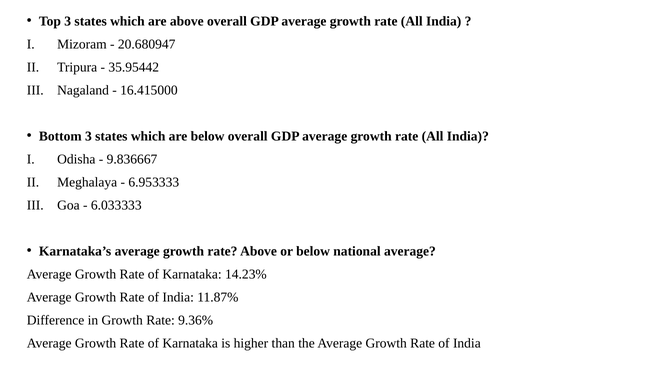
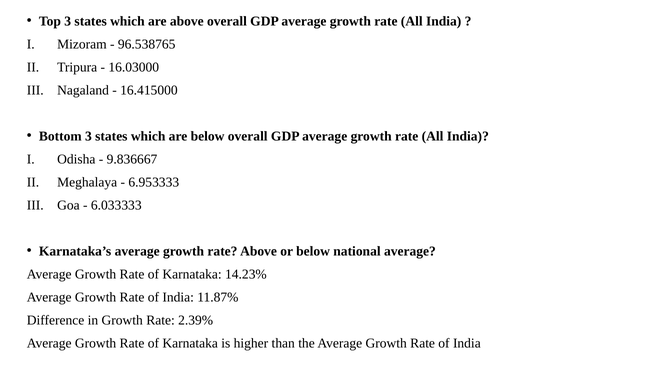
20.680947: 20.680947 -> 96.538765
35.95442: 35.95442 -> 16.03000
9.36%: 9.36% -> 2.39%
